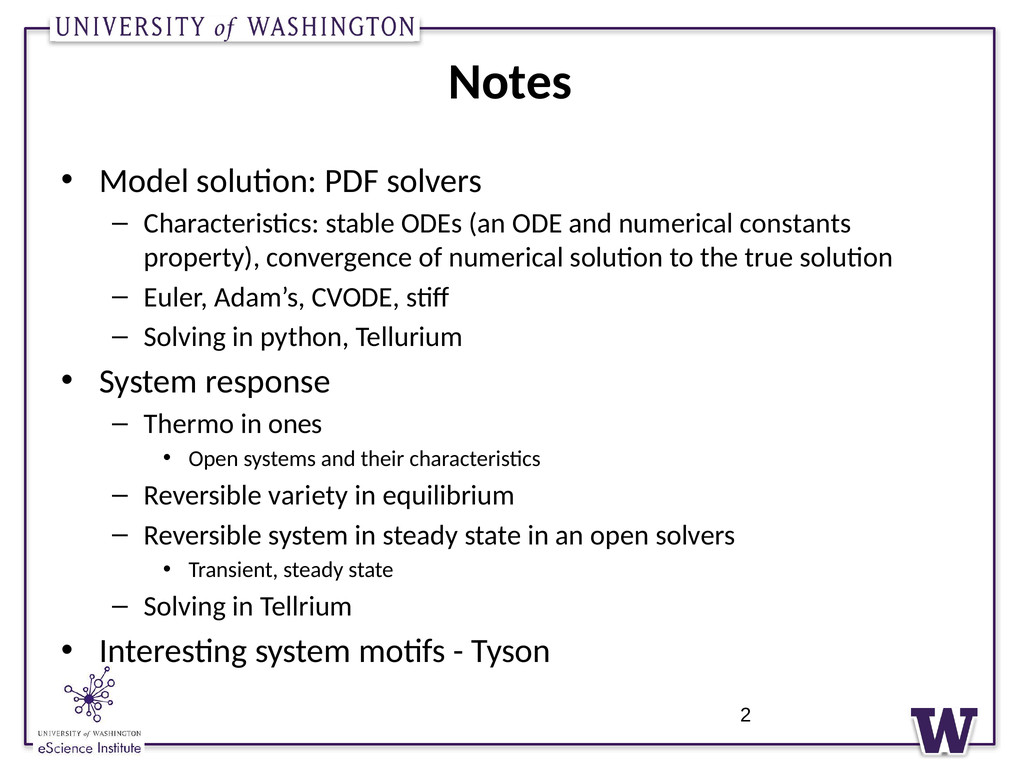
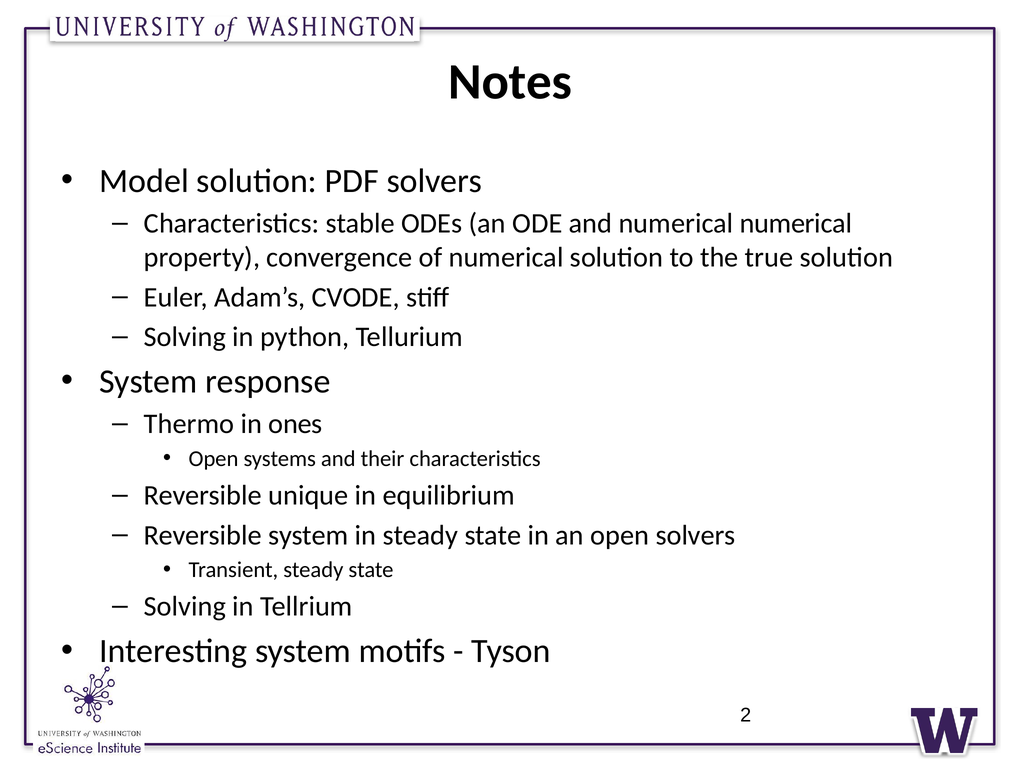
numerical constants: constants -> numerical
variety: variety -> unique
